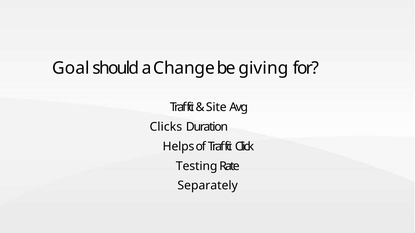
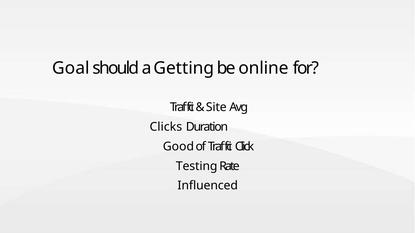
Change: Change -> Getting
giving: giving -> online
Helps: Helps -> Good
Separately: Separately -> Influenced
